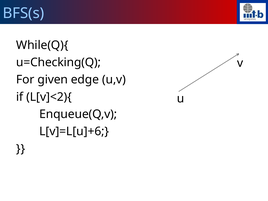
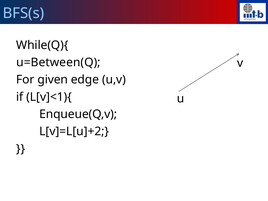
u=Checking(Q: u=Checking(Q -> u=Between(Q
L[v]<2){: L[v]<2){ -> L[v]<1){
L[v]=L[u]+6: L[v]=L[u]+6 -> L[v]=L[u]+2
